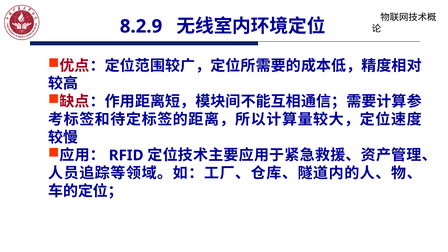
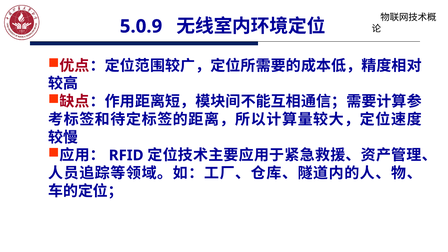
8.2.9: 8.2.9 -> 5.0.9
